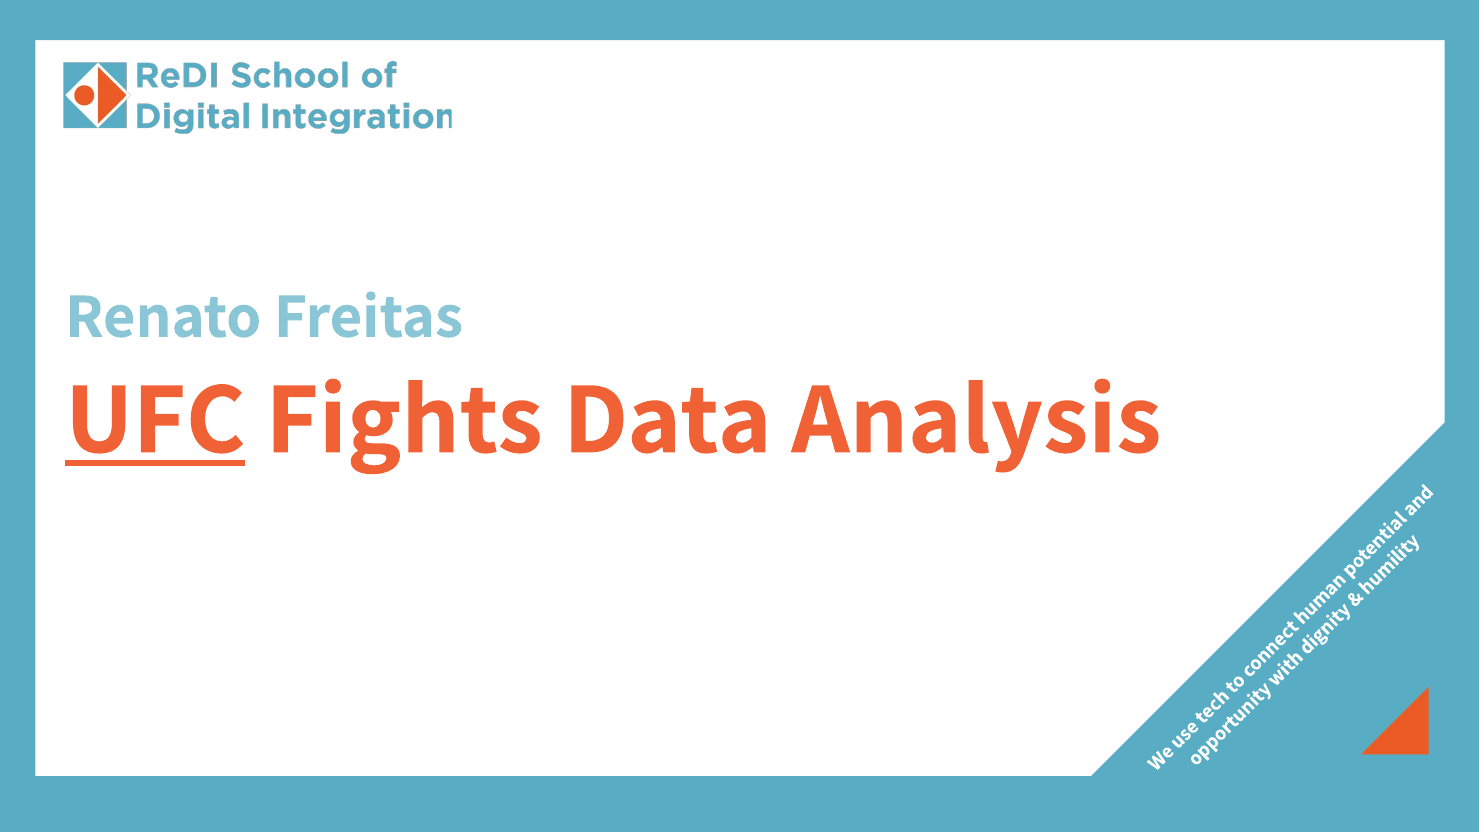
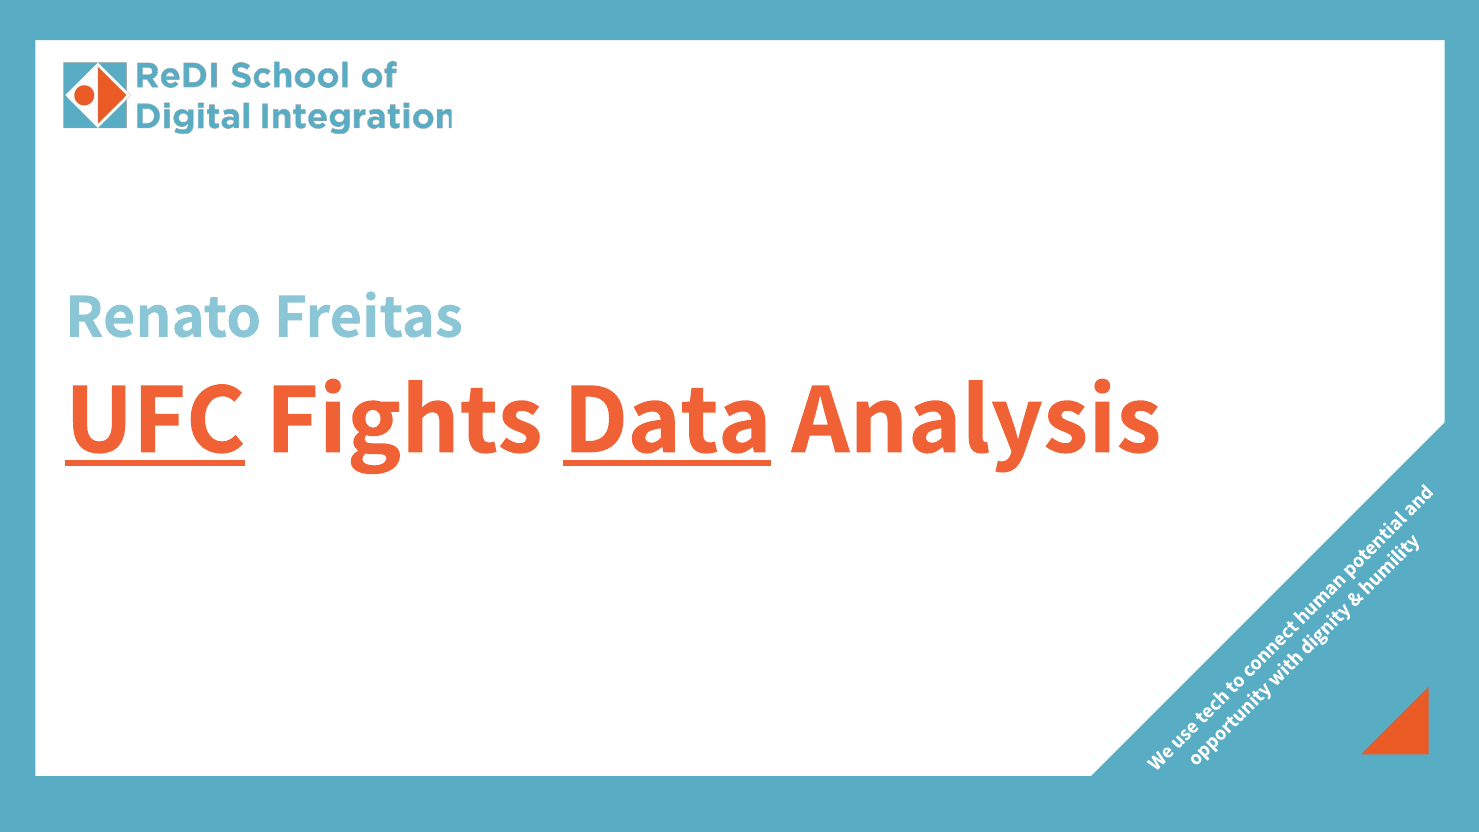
Data underline: none -> present
